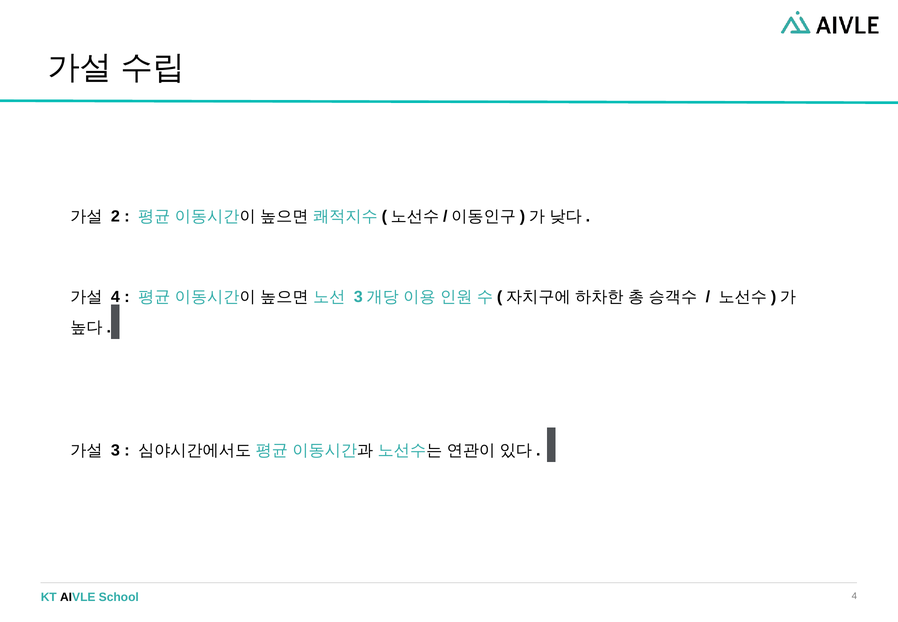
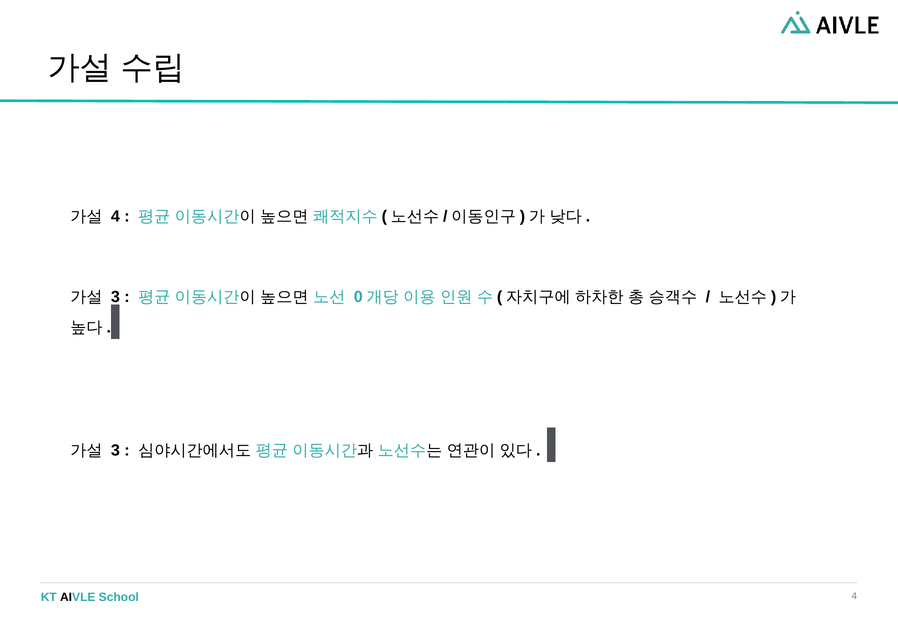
2 at (115, 216): 2 -> 4
4 at (115, 297): 4 -> 3
3 at (358, 297): 3 -> 0
